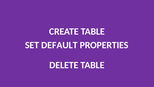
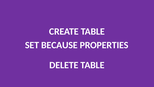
DEFAULT: DEFAULT -> BECAUSE
